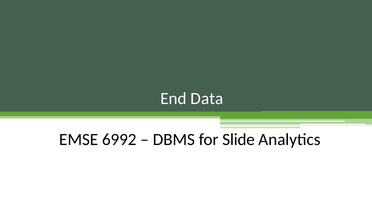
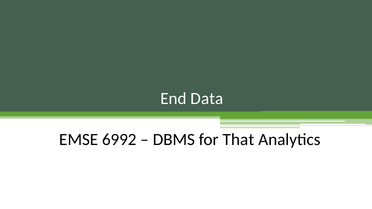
Slide: Slide -> That
